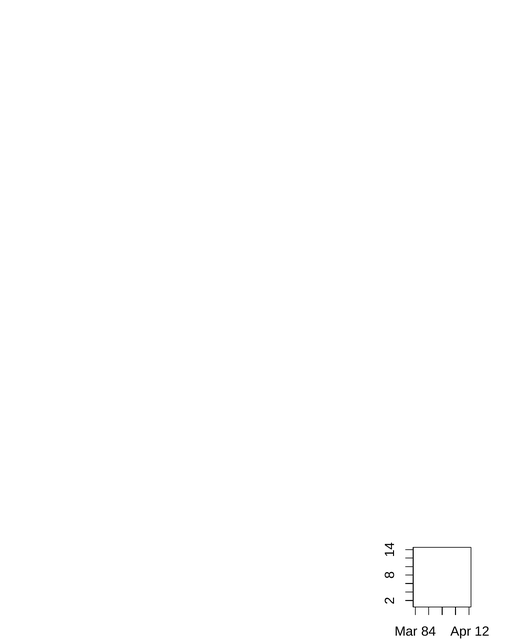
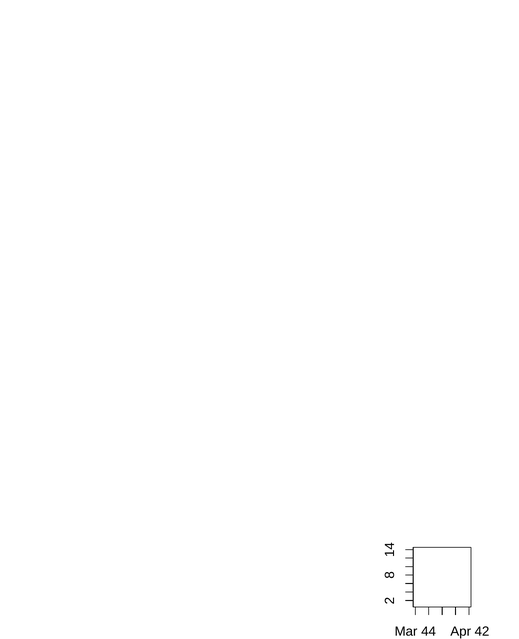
84: 84 -> 44
12: 12 -> 42
